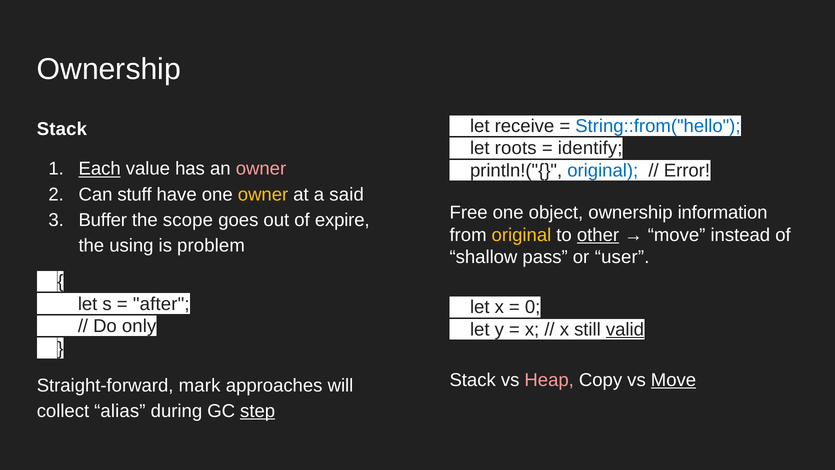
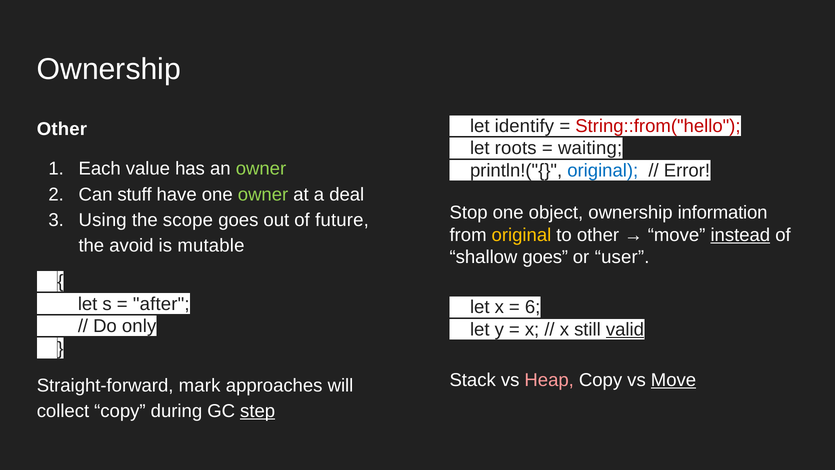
receive: receive -> identify
String::from("hello colour: blue -> red
Stack at (62, 129): Stack -> Other
identify: identify -> waiting
Each underline: present -> none
owner at (261, 169) colour: pink -> light green
owner at (263, 194) colour: yellow -> light green
said: said -> deal
Free: Free -> Stop
Buffer: Buffer -> Using
expire: expire -> future
other at (598, 235) underline: present -> none
instead underline: none -> present
using: using -> avoid
problem: problem -> mutable
shallow pass: pass -> goes
0: 0 -> 6
collect alias: alias -> copy
